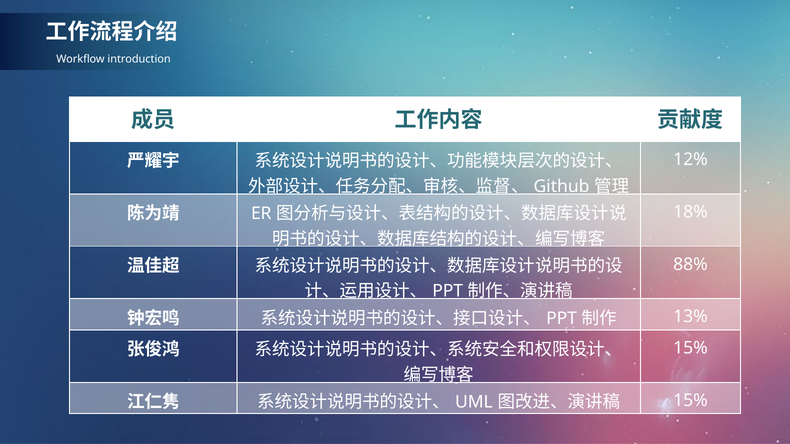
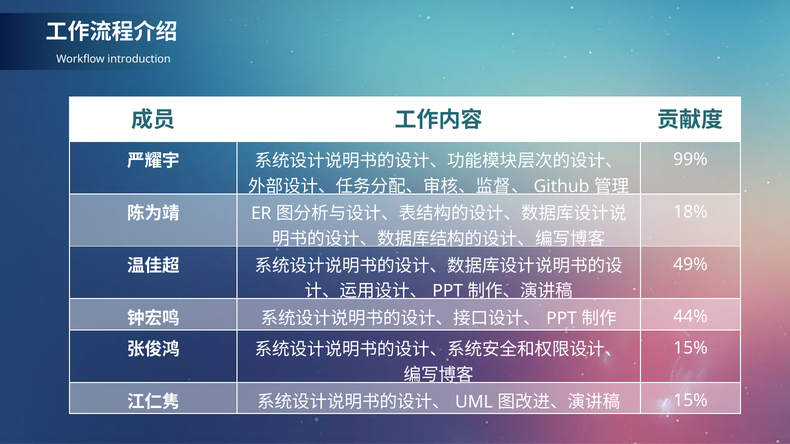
12%: 12% -> 99%
88%: 88% -> 49%
13%: 13% -> 44%
